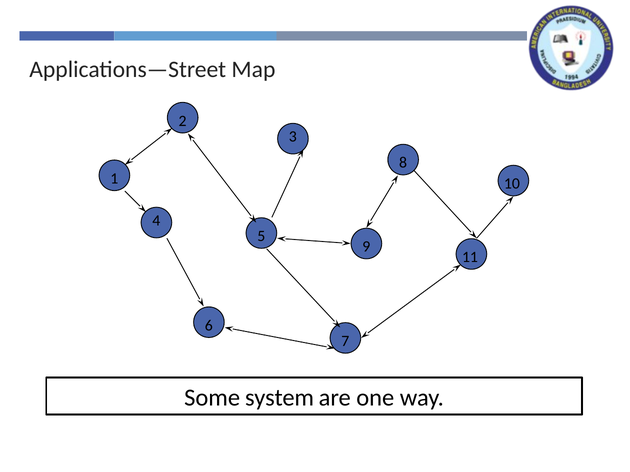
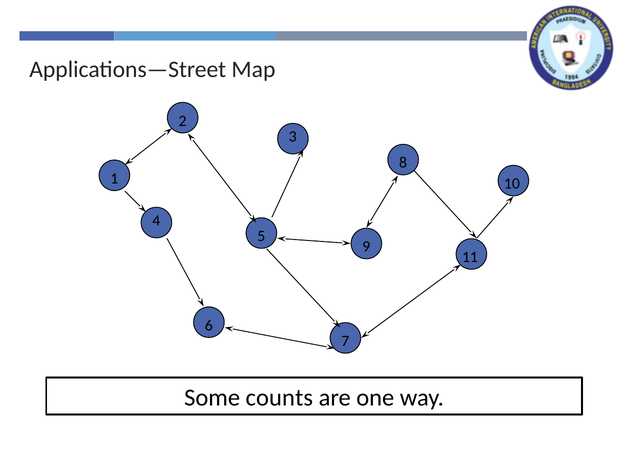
system: system -> counts
